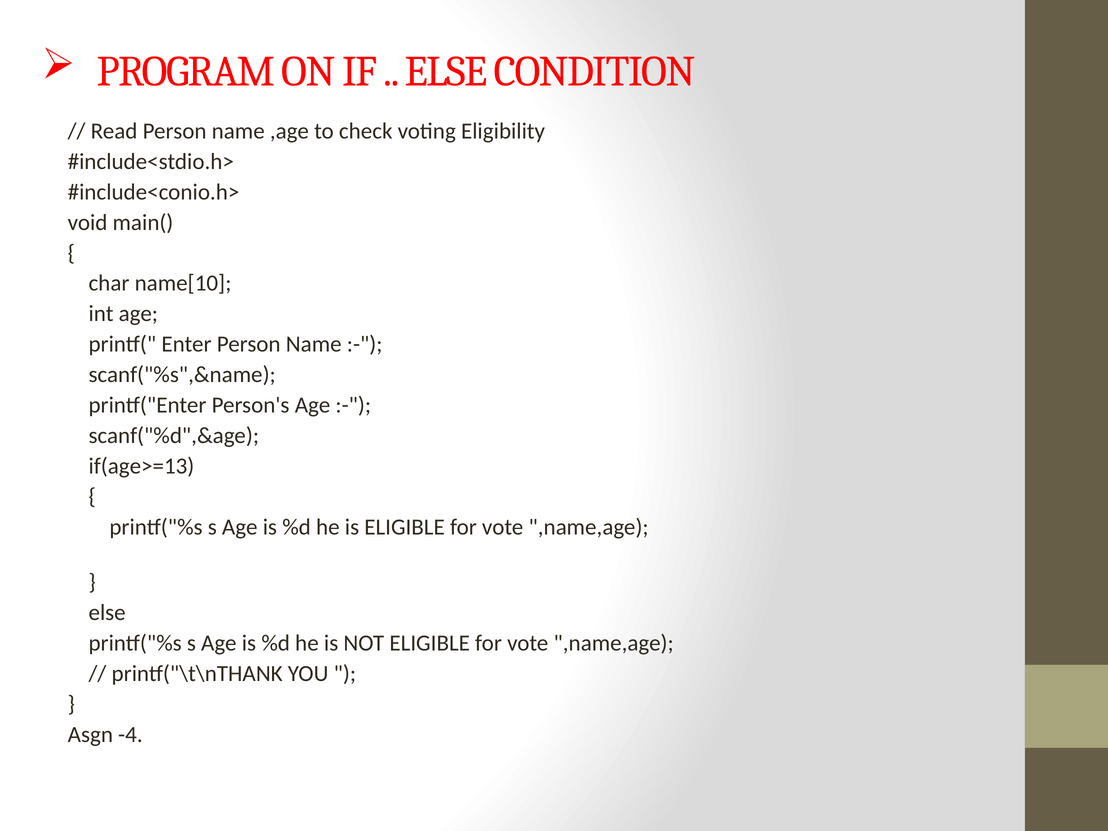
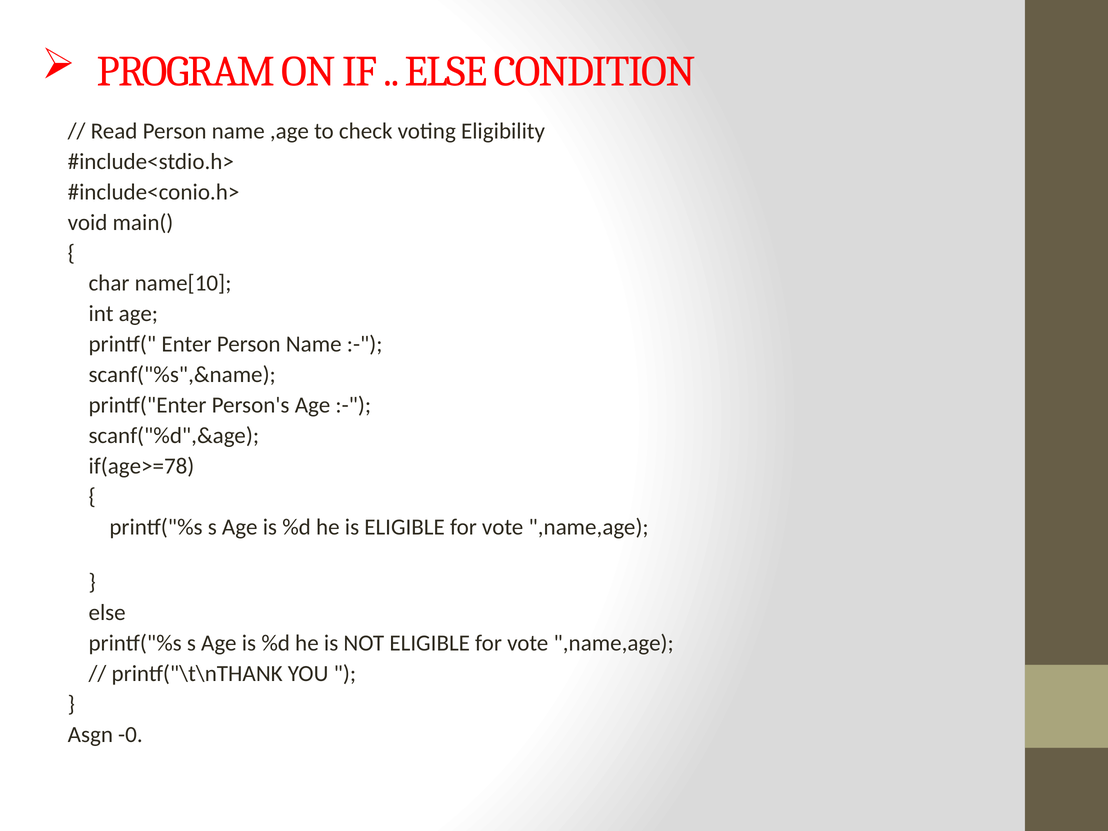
if(age>=13: if(age>=13 -> if(age>=78
-4: -4 -> -0
